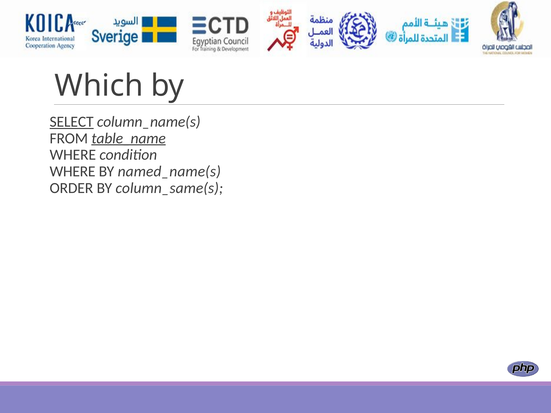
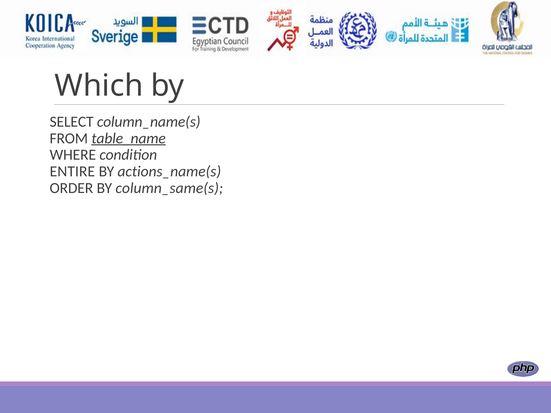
SELECT underline: present -> none
WHERE at (73, 172): WHERE -> ENTIRE
named_name(s: named_name(s -> actions_name(s
